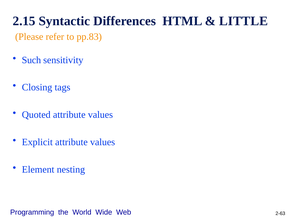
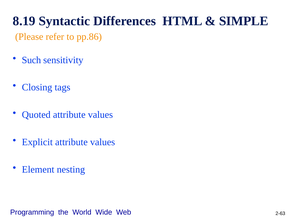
2.15: 2.15 -> 8.19
LITTLE: LITTLE -> SIMPLE
pp.83: pp.83 -> pp.86
